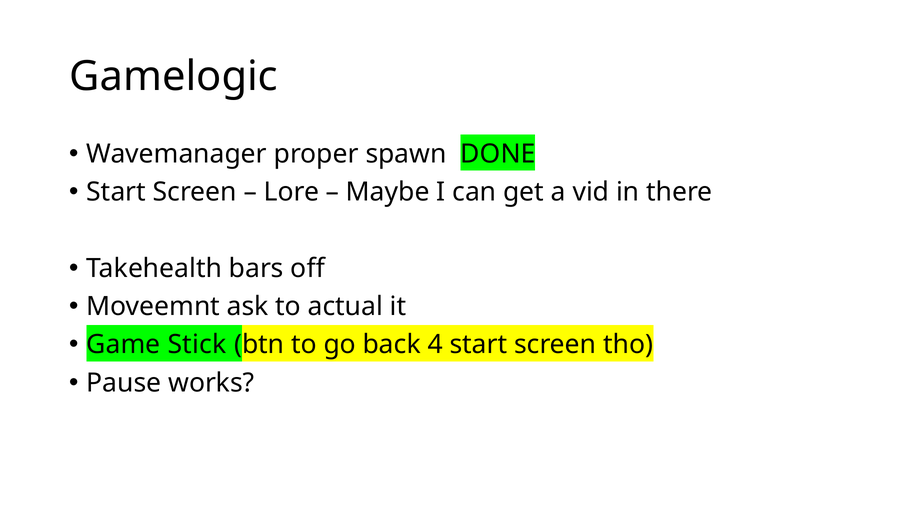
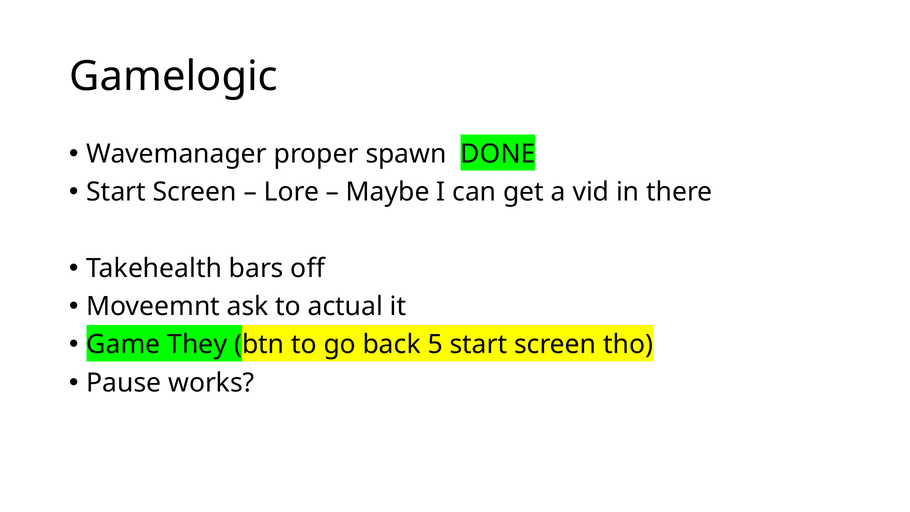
Stick: Stick -> They
4: 4 -> 5
